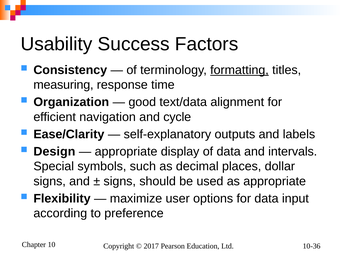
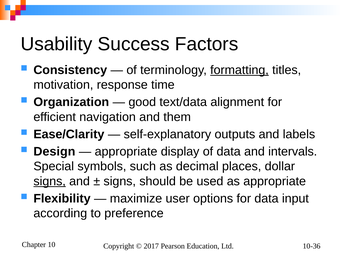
measuring: measuring -> motivation
cycle: cycle -> them
signs at (50, 181) underline: none -> present
